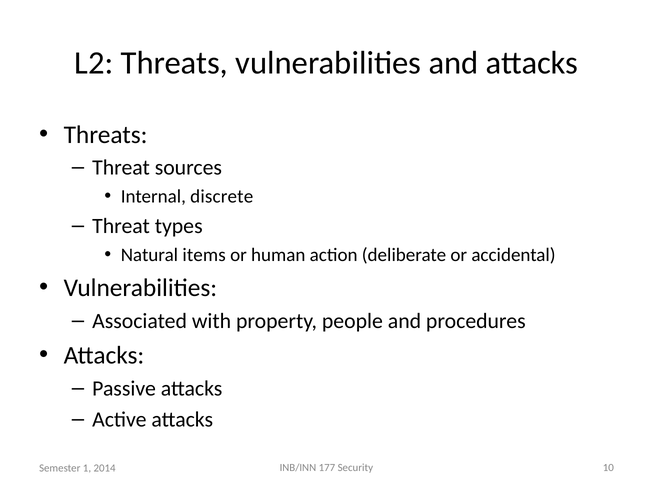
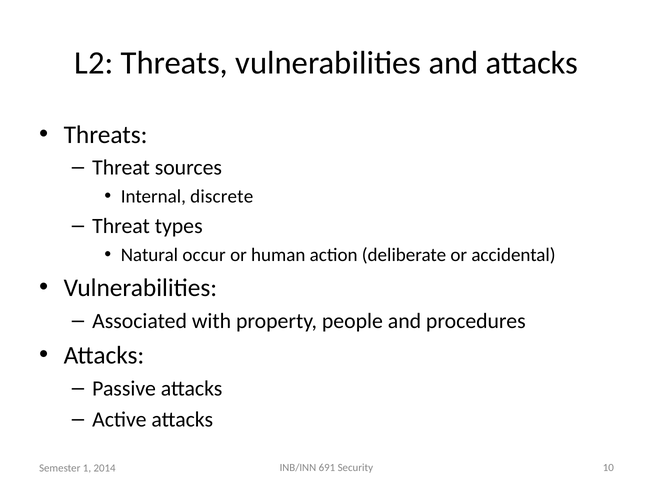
items: items -> occur
177: 177 -> 691
